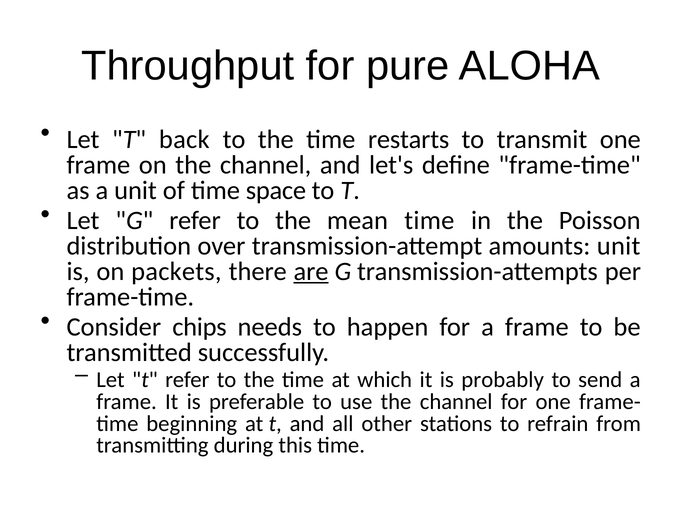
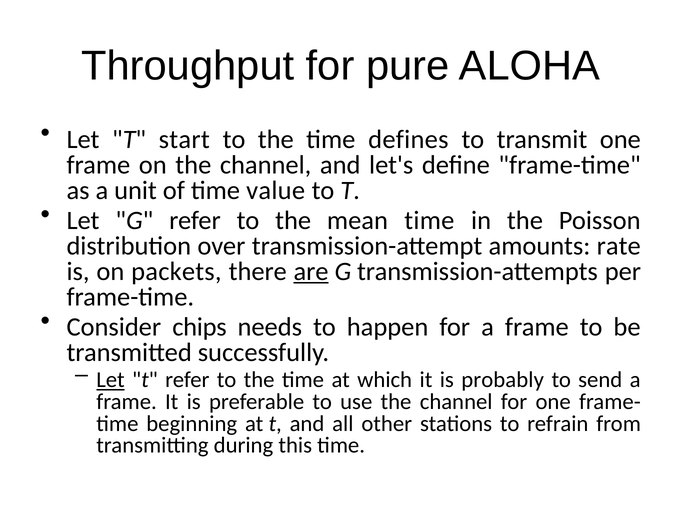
back: back -> start
restarts: restarts -> defines
space: space -> value
amounts unit: unit -> rate
Let at (111, 380) underline: none -> present
